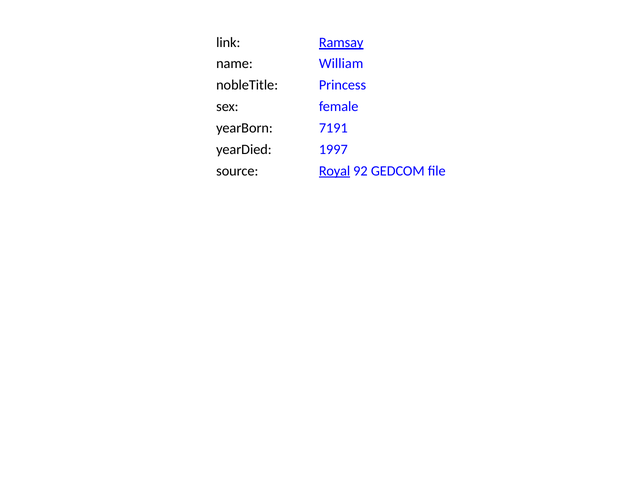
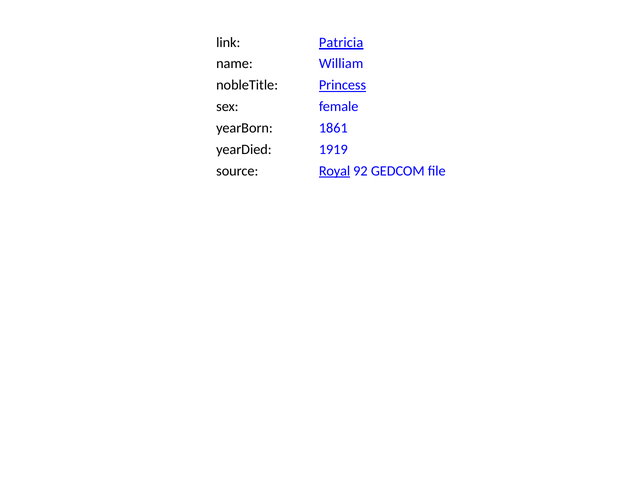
Ramsay: Ramsay -> Patricia
Princess underline: none -> present
7191: 7191 -> 1861
1997: 1997 -> 1919
